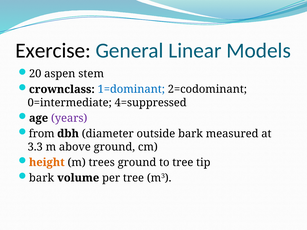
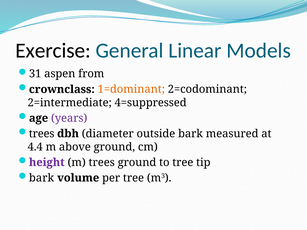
20: 20 -> 31
stem: stem -> from
1=dominant colour: blue -> orange
0=intermediate: 0=intermediate -> 2=intermediate
from at (42, 134): from -> trees
3.3: 3.3 -> 4.4
height colour: orange -> purple
